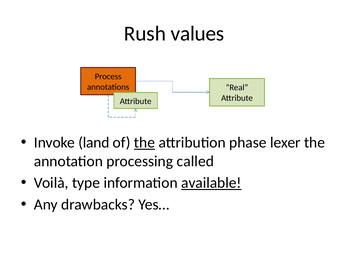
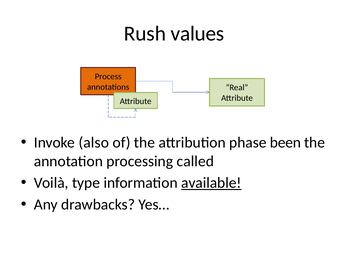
land: land -> also
the at (144, 143) underline: present -> none
lexer: lexer -> been
